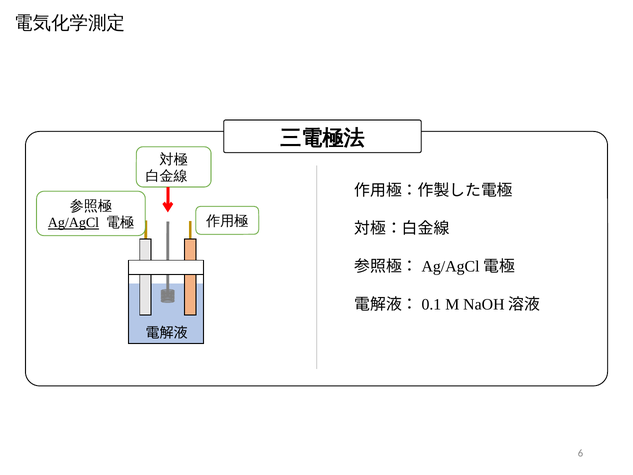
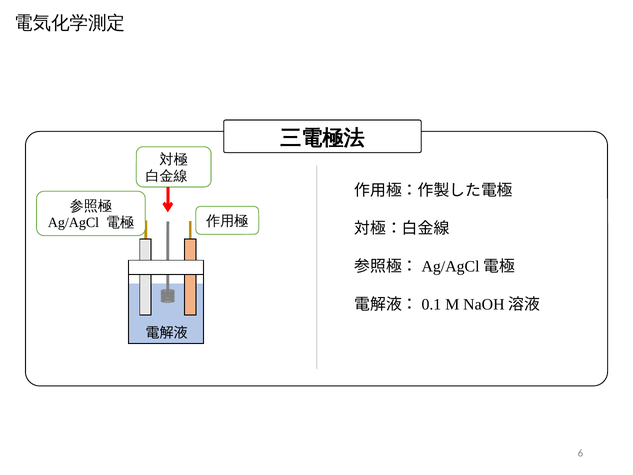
Ag/AgCl underline: present -> none
